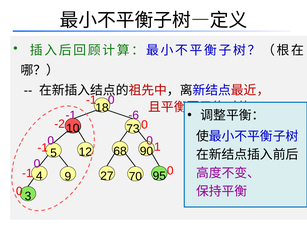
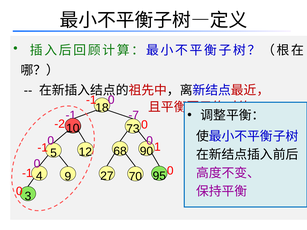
-6: -6 -> -7
